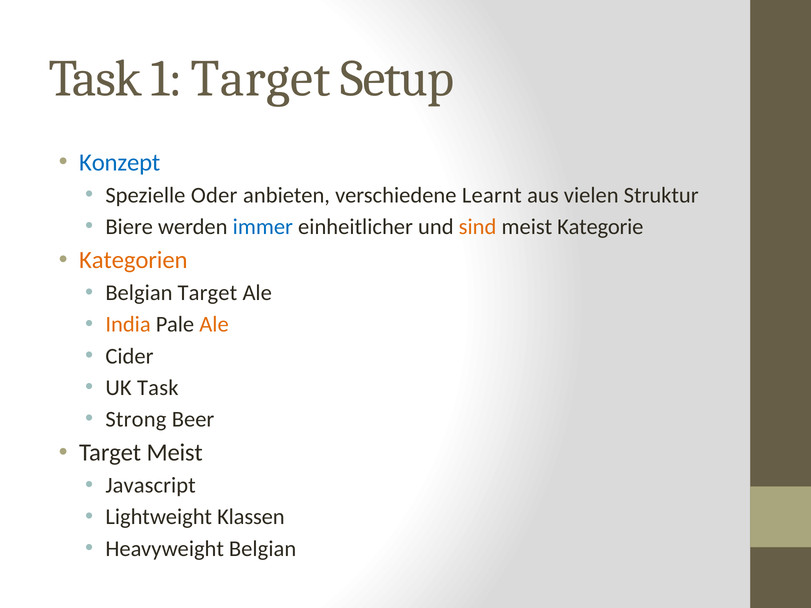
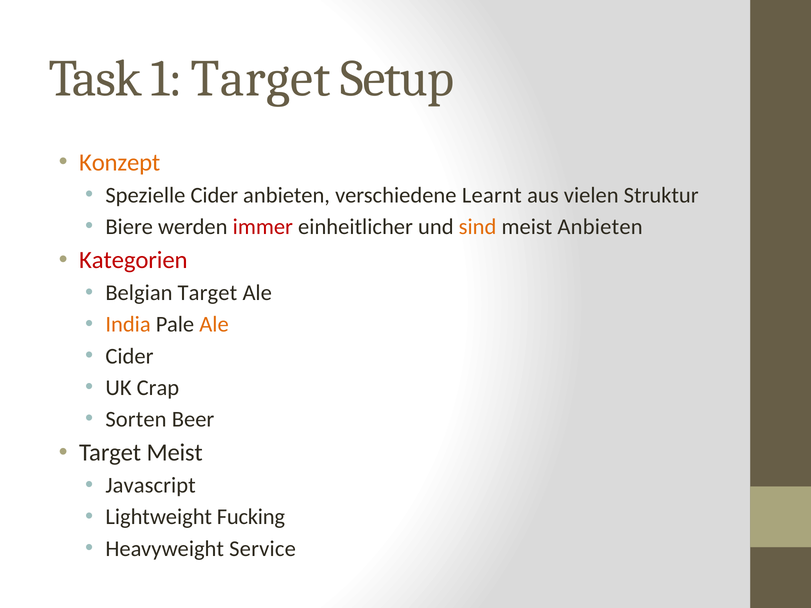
Konzept colour: blue -> orange
Spezielle Oder: Oder -> Cider
immer colour: blue -> red
meist Kategorie: Kategorie -> Anbieten
Kategorien colour: orange -> red
UK Task: Task -> Crap
Strong: Strong -> Sorten
Klassen: Klassen -> Fucking
Heavyweight Belgian: Belgian -> Service
